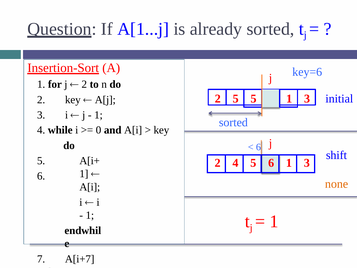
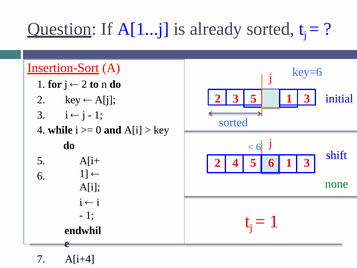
2 5: 5 -> 3
none colour: orange -> green
A[i+7: A[i+7 -> A[i+4
